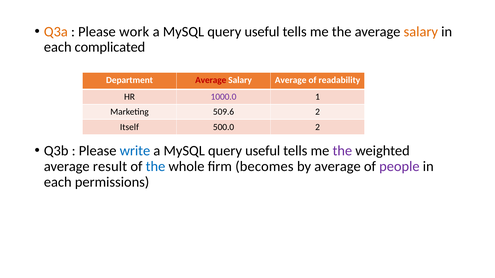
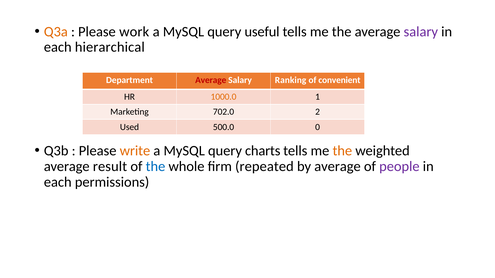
salary at (421, 32) colour: orange -> purple
complicated: complicated -> hierarchical
Salary Average: Average -> Ranking
readability: readability -> convenient
1000.0 colour: purple -> orange
509.6: 509.6 -> 702.0
Itself: Itself -> Used
500.0 2: 2 -> 0
write colour: blue -> orange
useful at (263, 151): useful -> charts
the at (342, 151) colour: purple -> orange
becomes: becomes -> repeated
